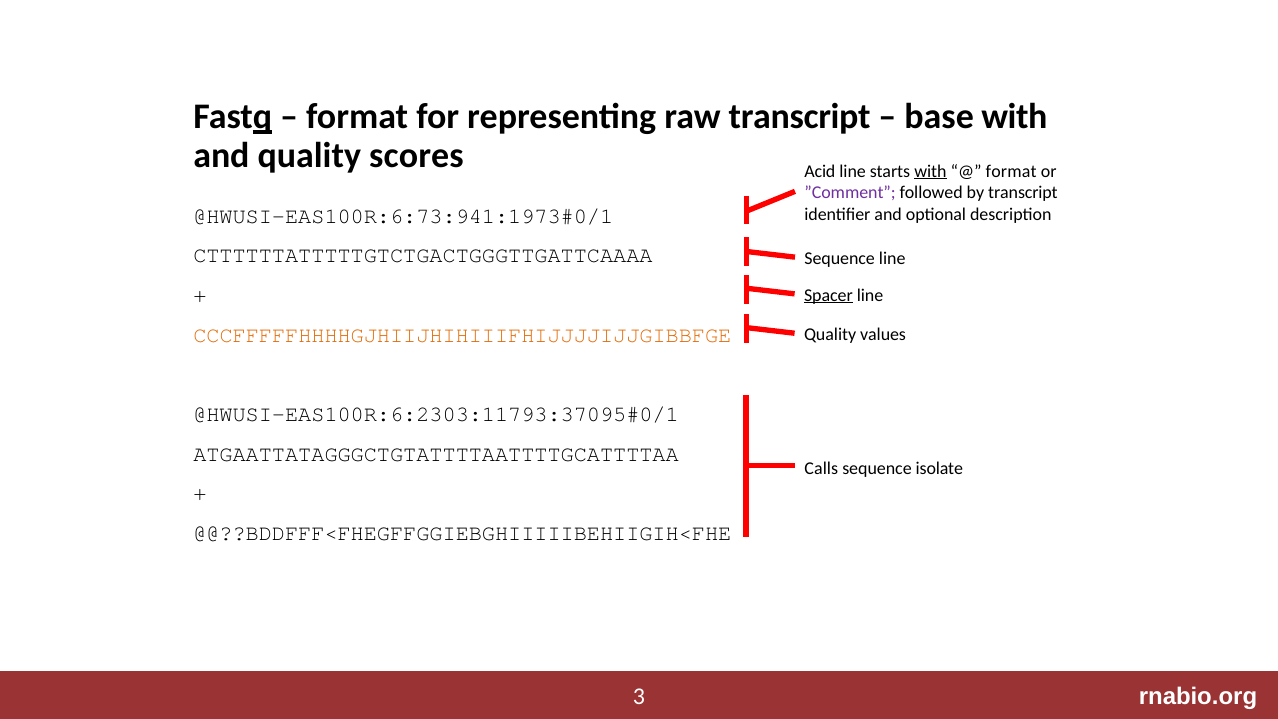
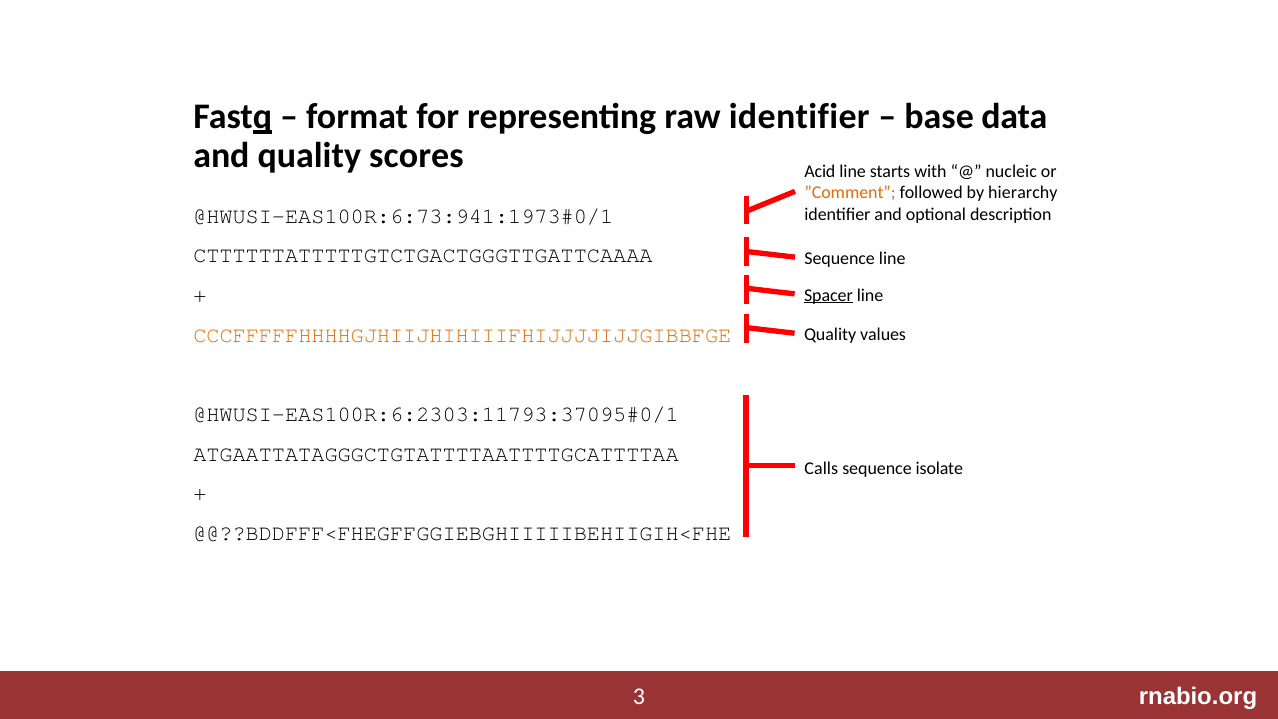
raw transcript: transcript -> identifier
base with: with -> data
with at (930, 171) underline: present -> none
format at (1011, 171): format -> nucleic
”Comment colour: purple -> orange
by transcript: transcript -> hierarchy
